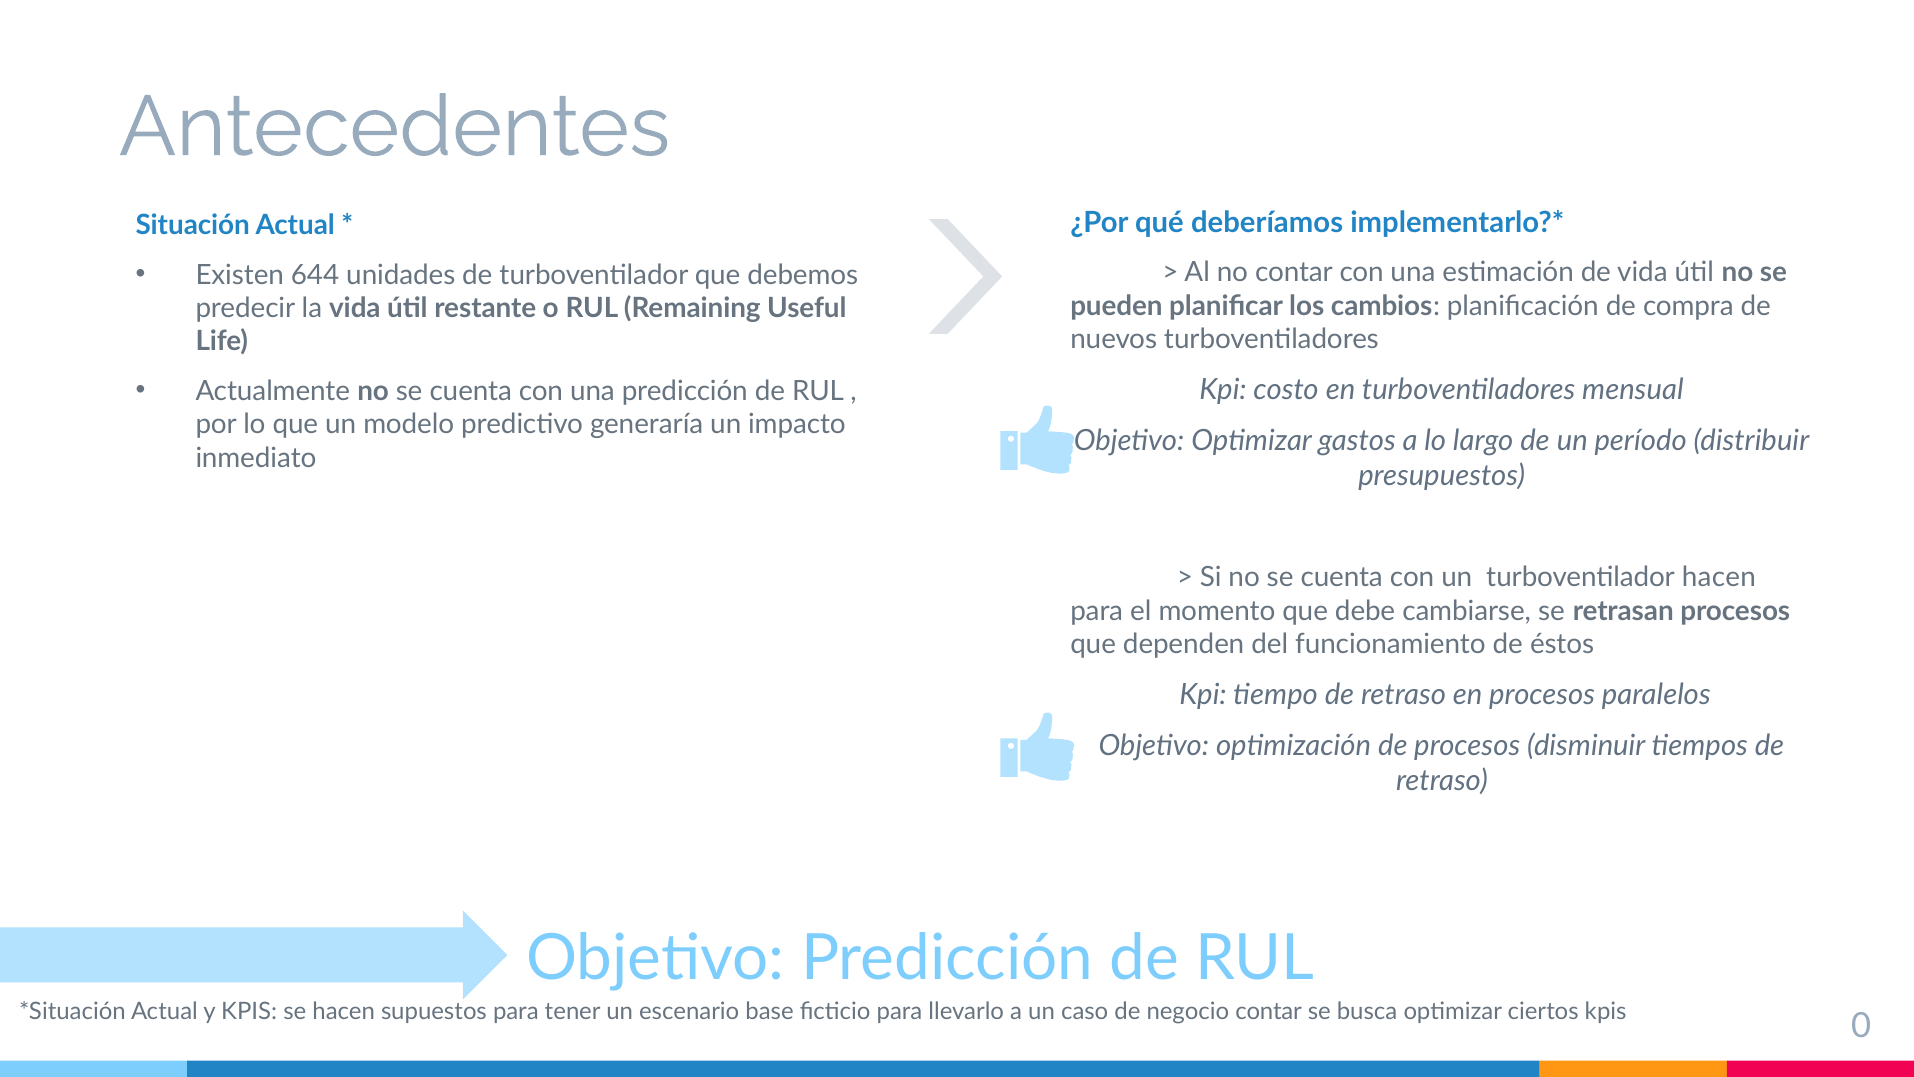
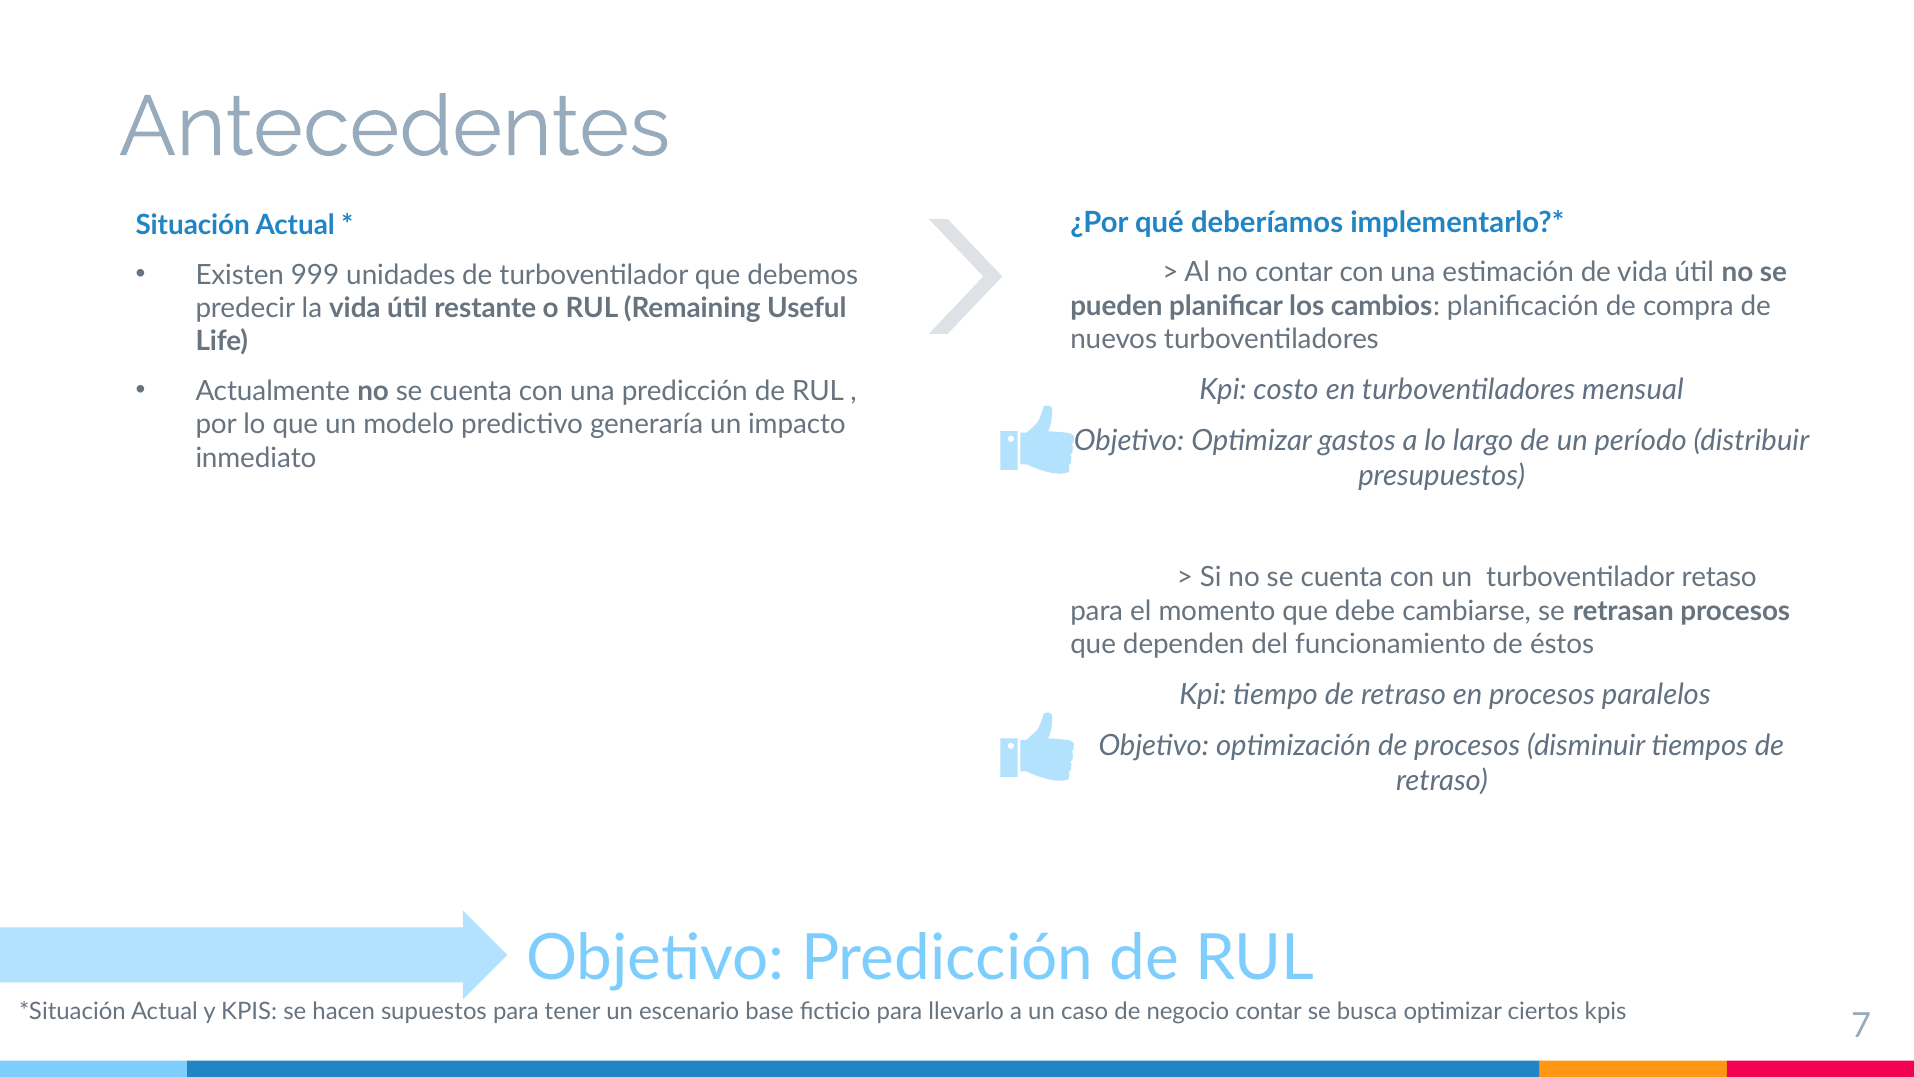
644: 644 -> 999
turboventilador hacen: hacen -> retaso
0: 0 -> 7
